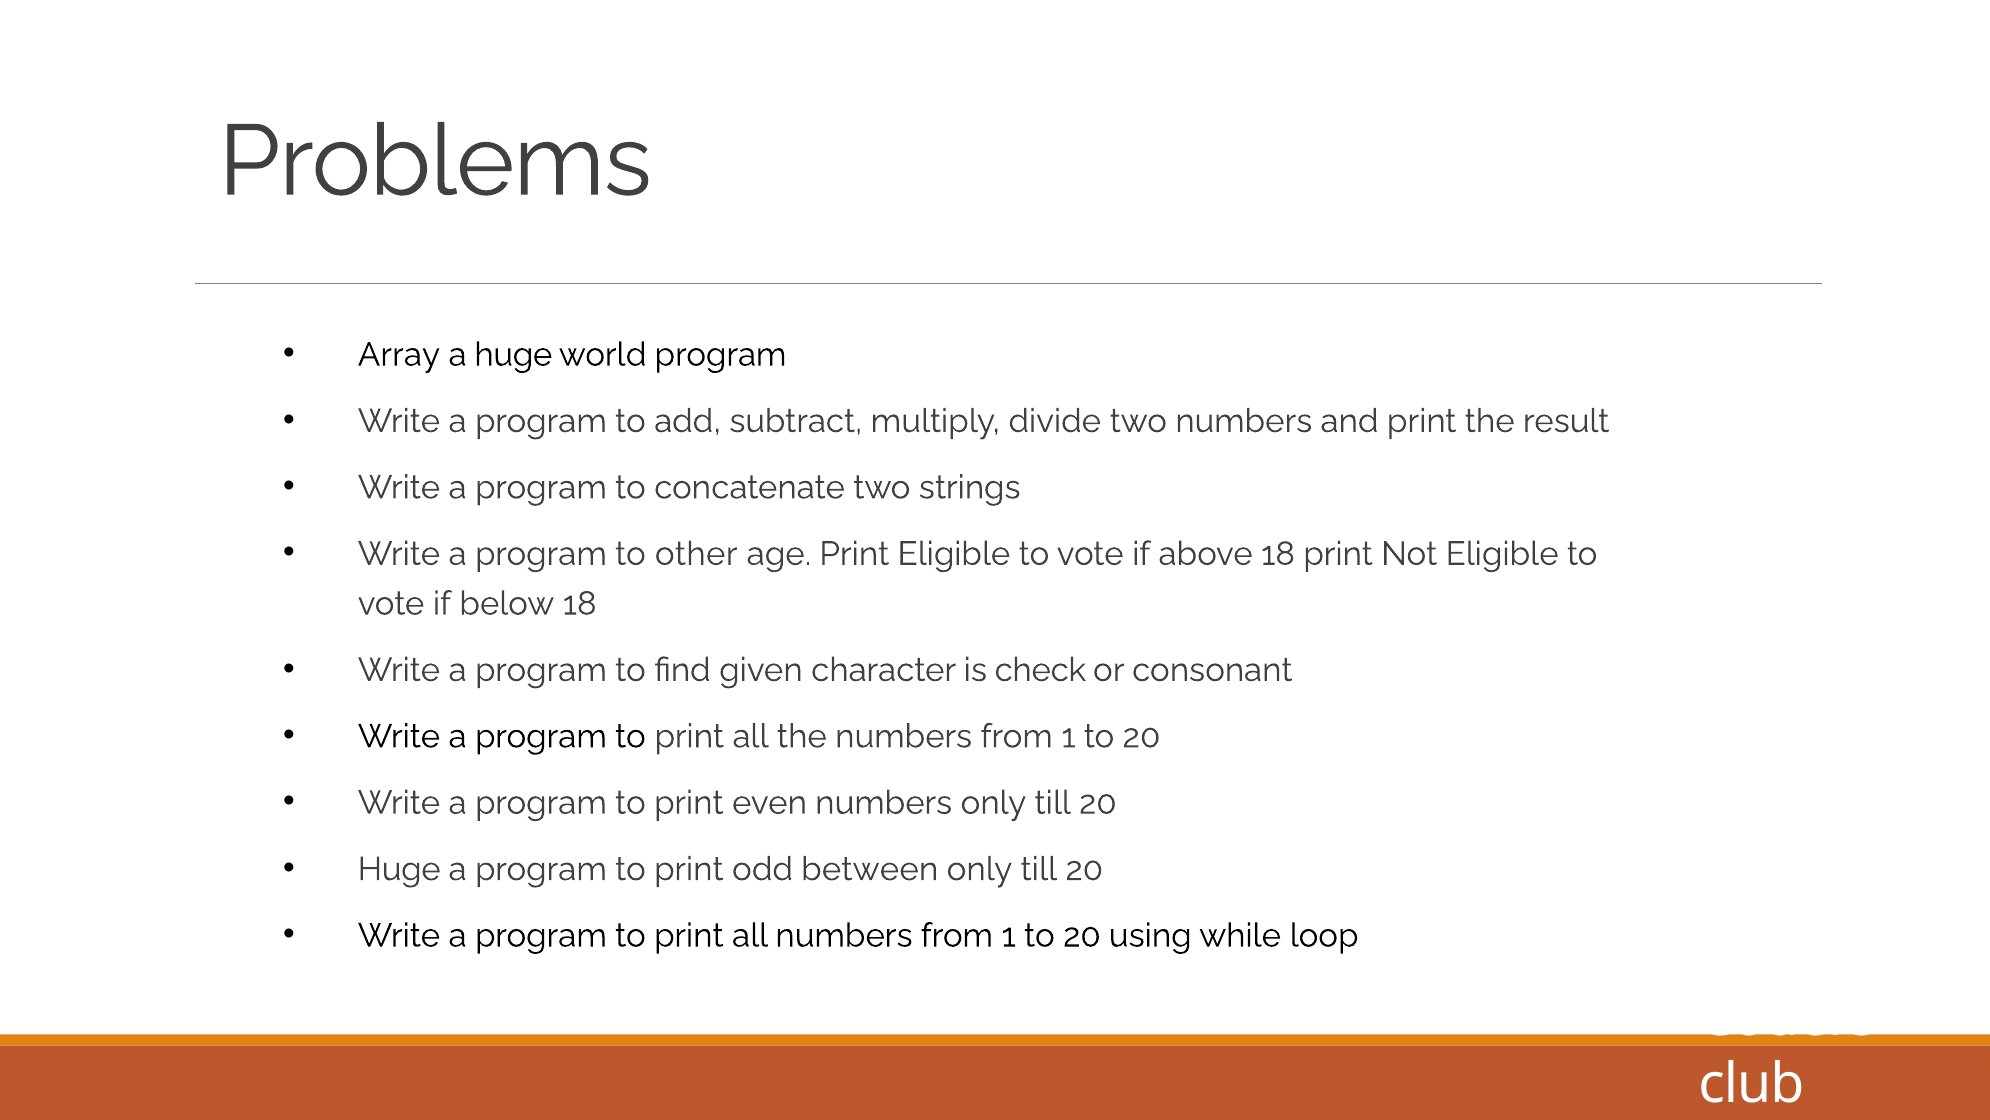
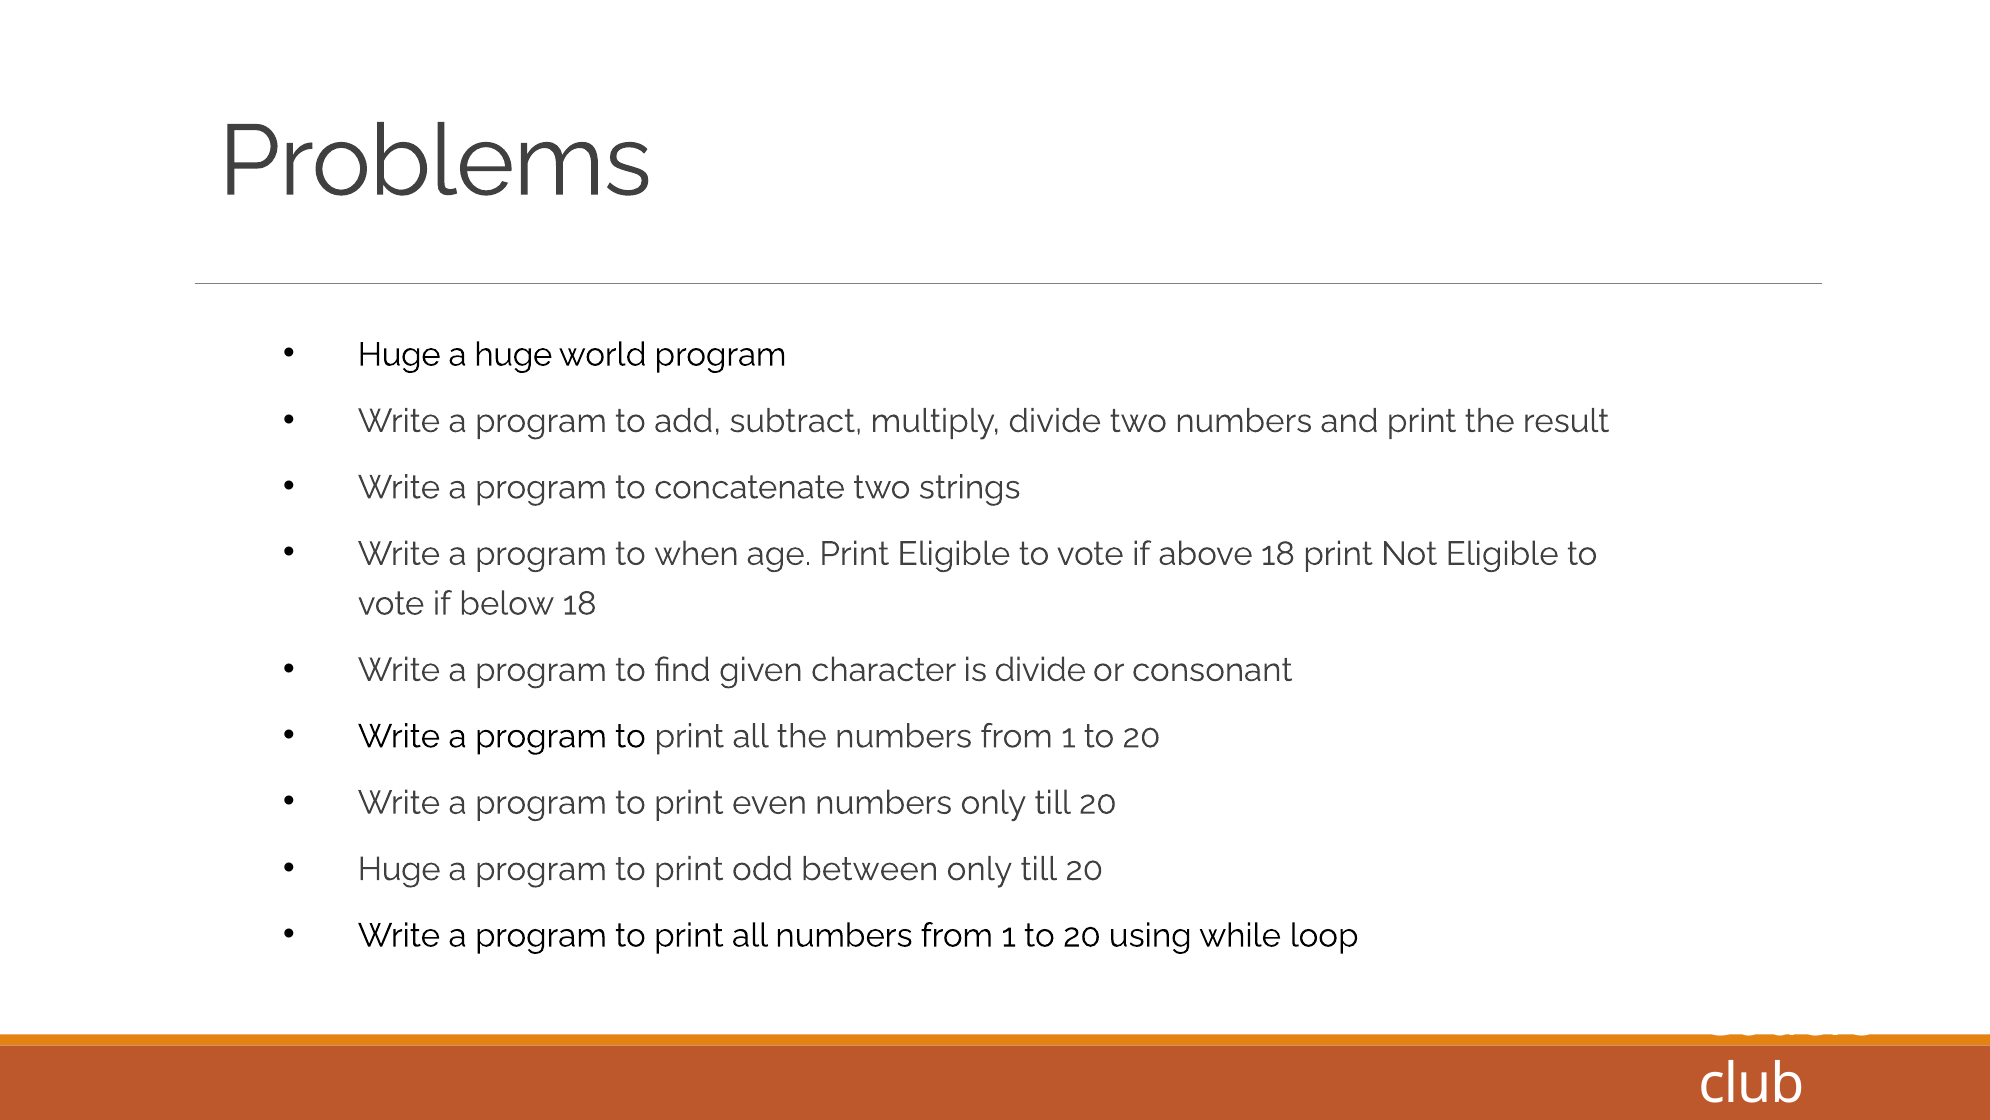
Array at (399, 354): Array -> Huge
other: other -> when
is check: check -> divide
